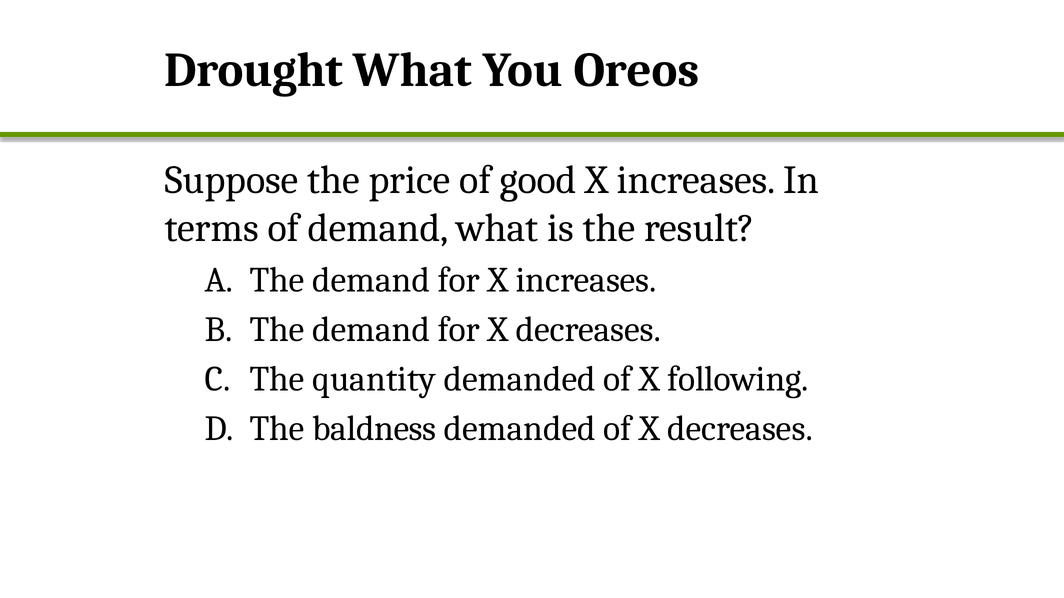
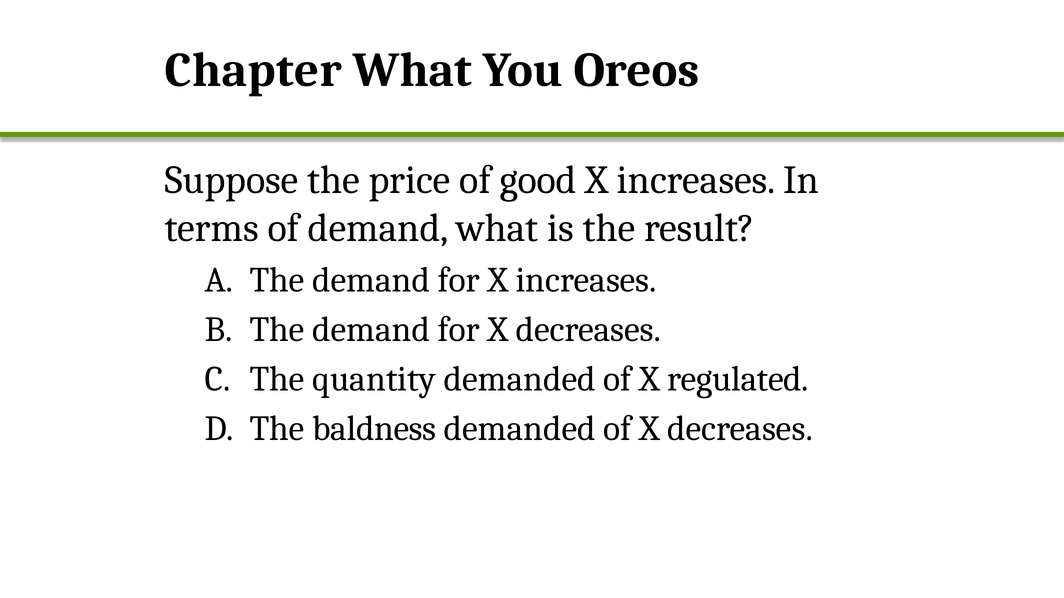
Drought: Drought -> Chapter
following: following -> regulated
